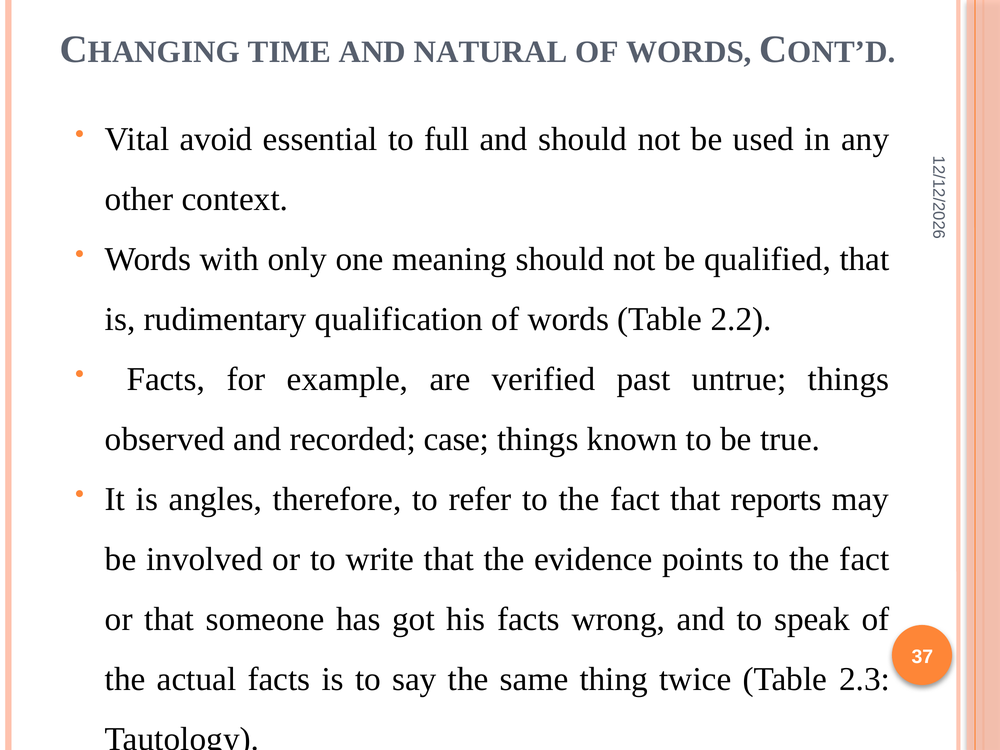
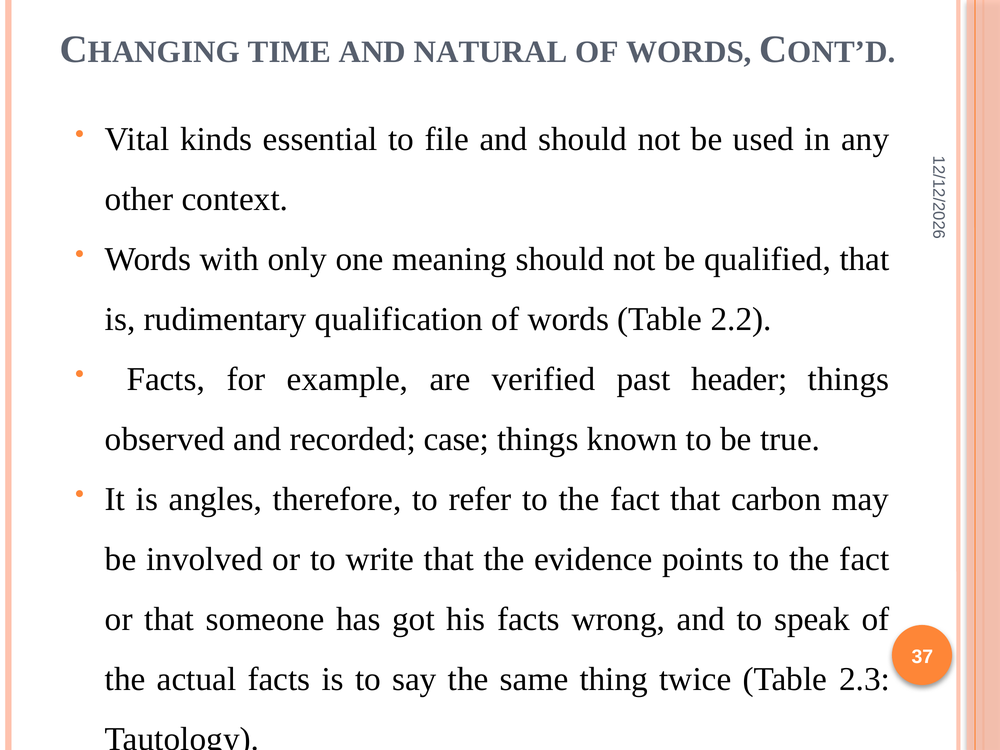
avoid: avoid -> kinds
full: full -> file
untrue: untrue -> header
reports: reports -> carbon
